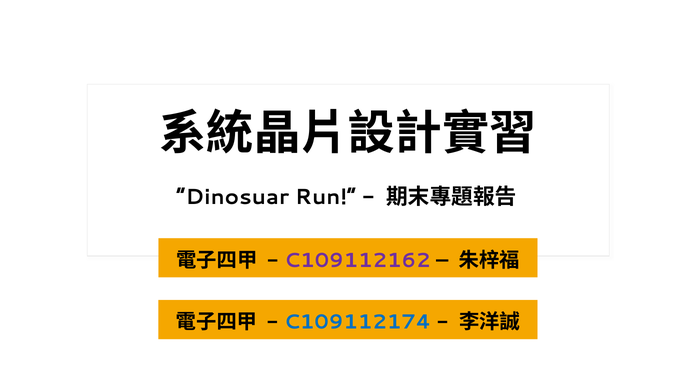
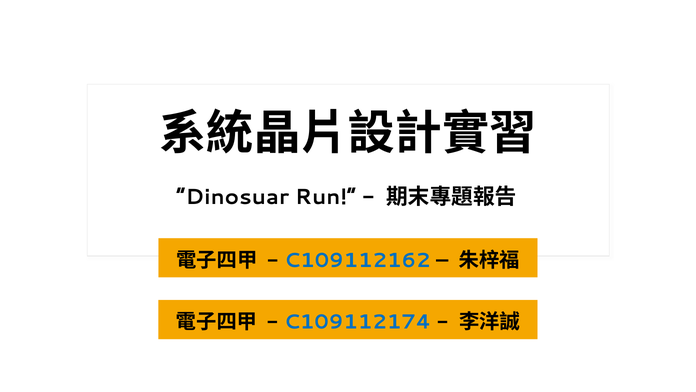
C109112162 colour: purple -> blue
